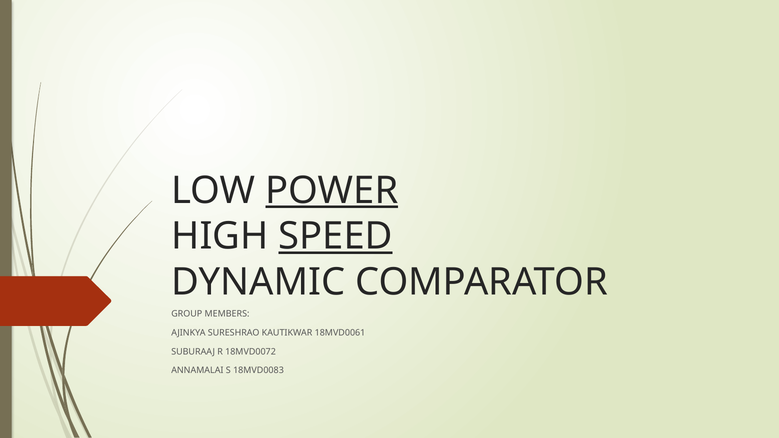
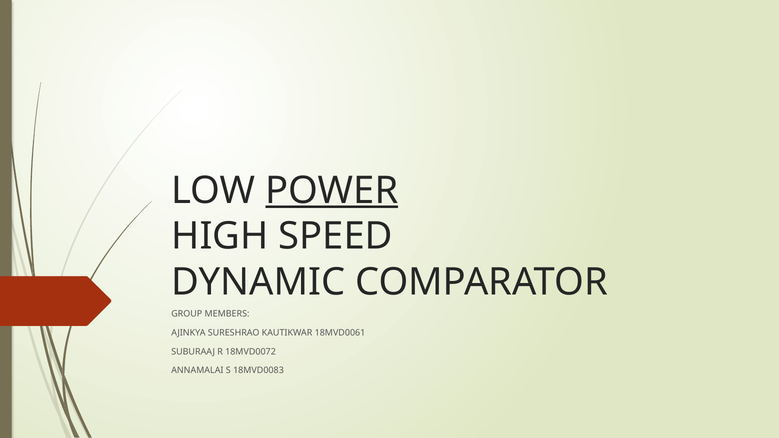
SPEED underline: present -> none
